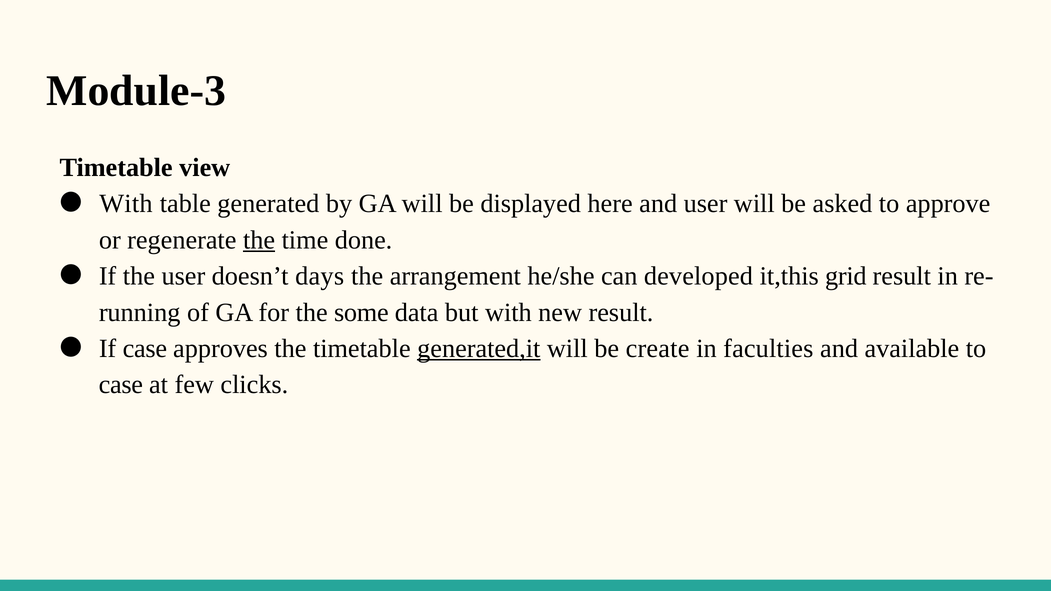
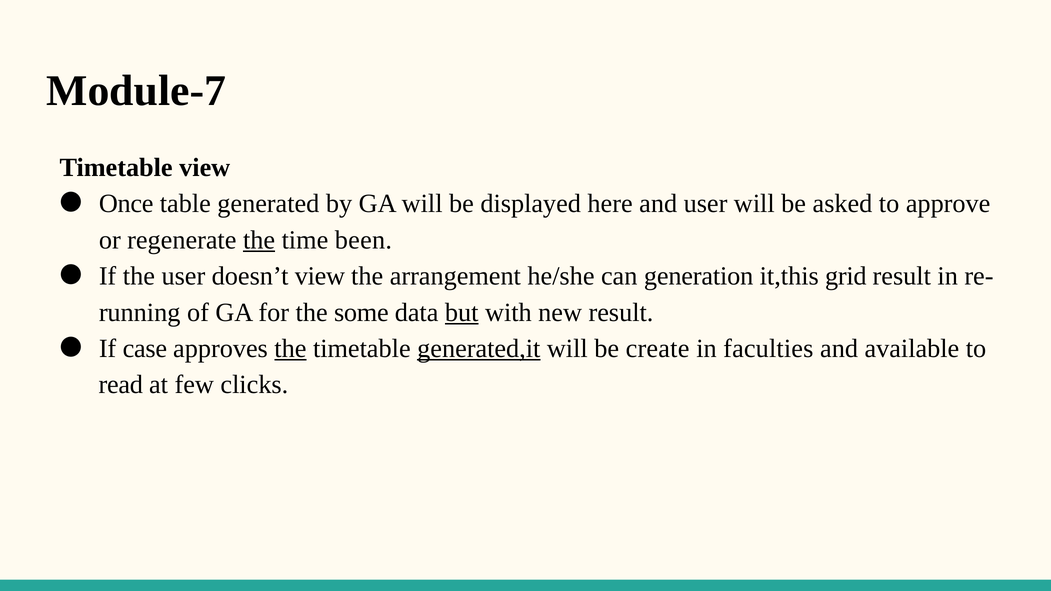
Module-3: Module-3 -> Module-7
With at (126, 204): With -> Once
done: done -> been
doesn’t days: days -> view
developed: developed -> generation
but underline: none -> present
the at (290, 349) underline: none -> present
case at (121, 385): case -> read
